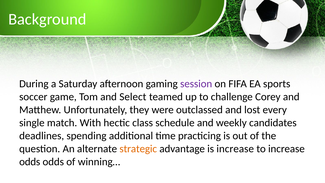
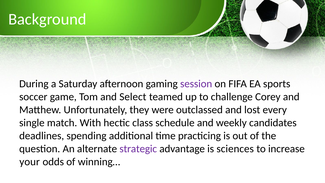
strategic colour: orange -> purple
is increase: increase -> sciences
odds at (30, 162): odds -> your
